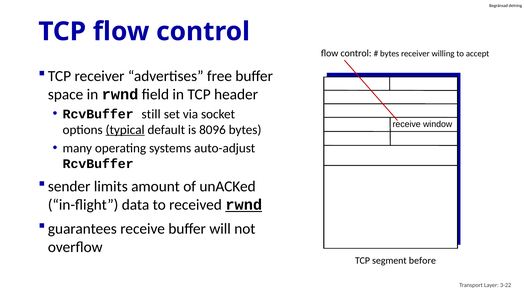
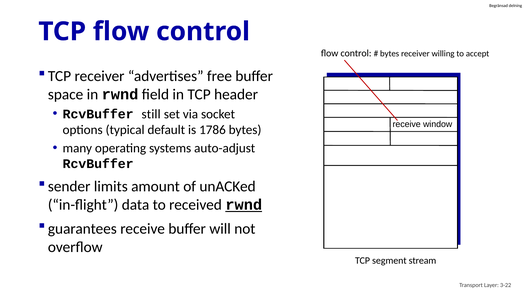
typical underline: present -> none
8096: 8096 -> 1786
before: before -> stream
